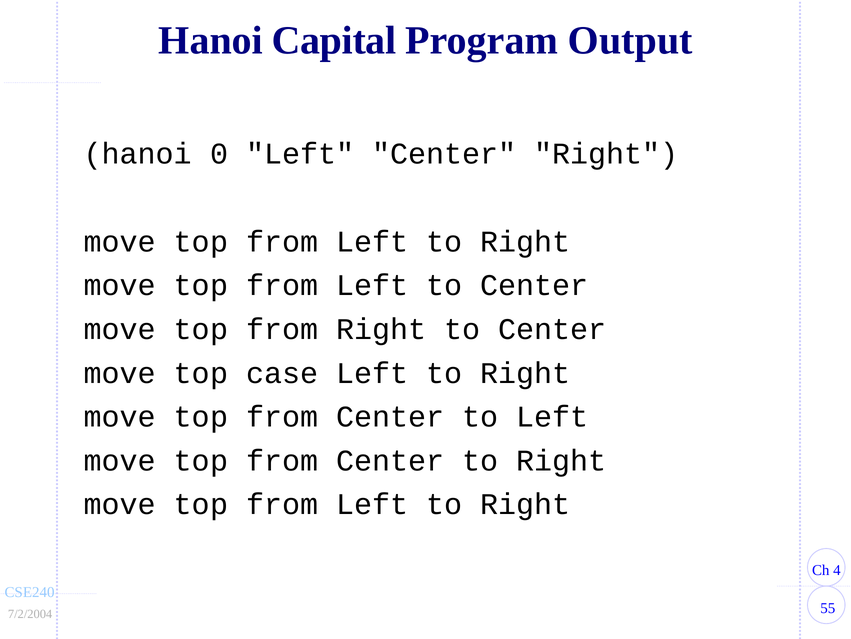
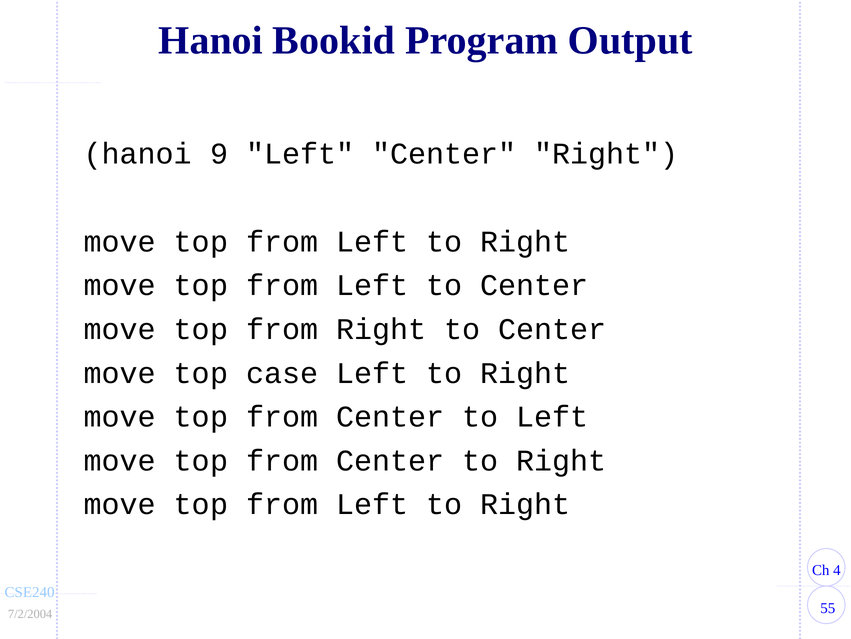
Capital: Capital -> Bookid
0: 0 -> 9
